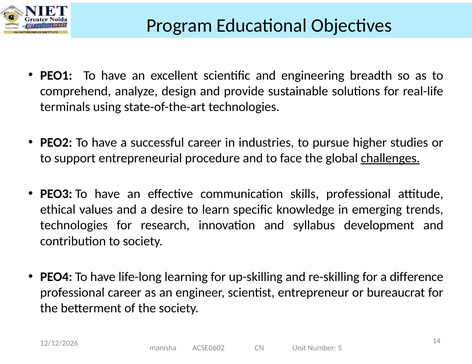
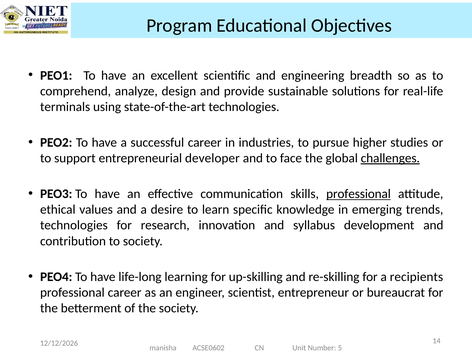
procedure: procedure -> developer
professional at (358, 194) underline: none -> present
difference: difference -> recipients
